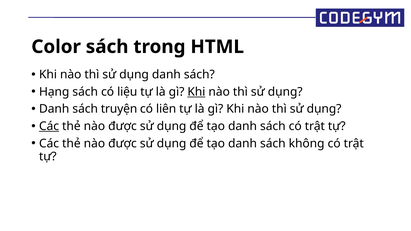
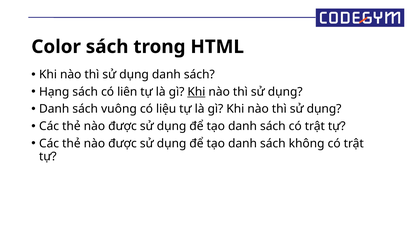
liệu: liệu -> liên
truyện: truyện -> vuông
liên: liên -> liệu
Các at (49, 126) underline: present -> none
